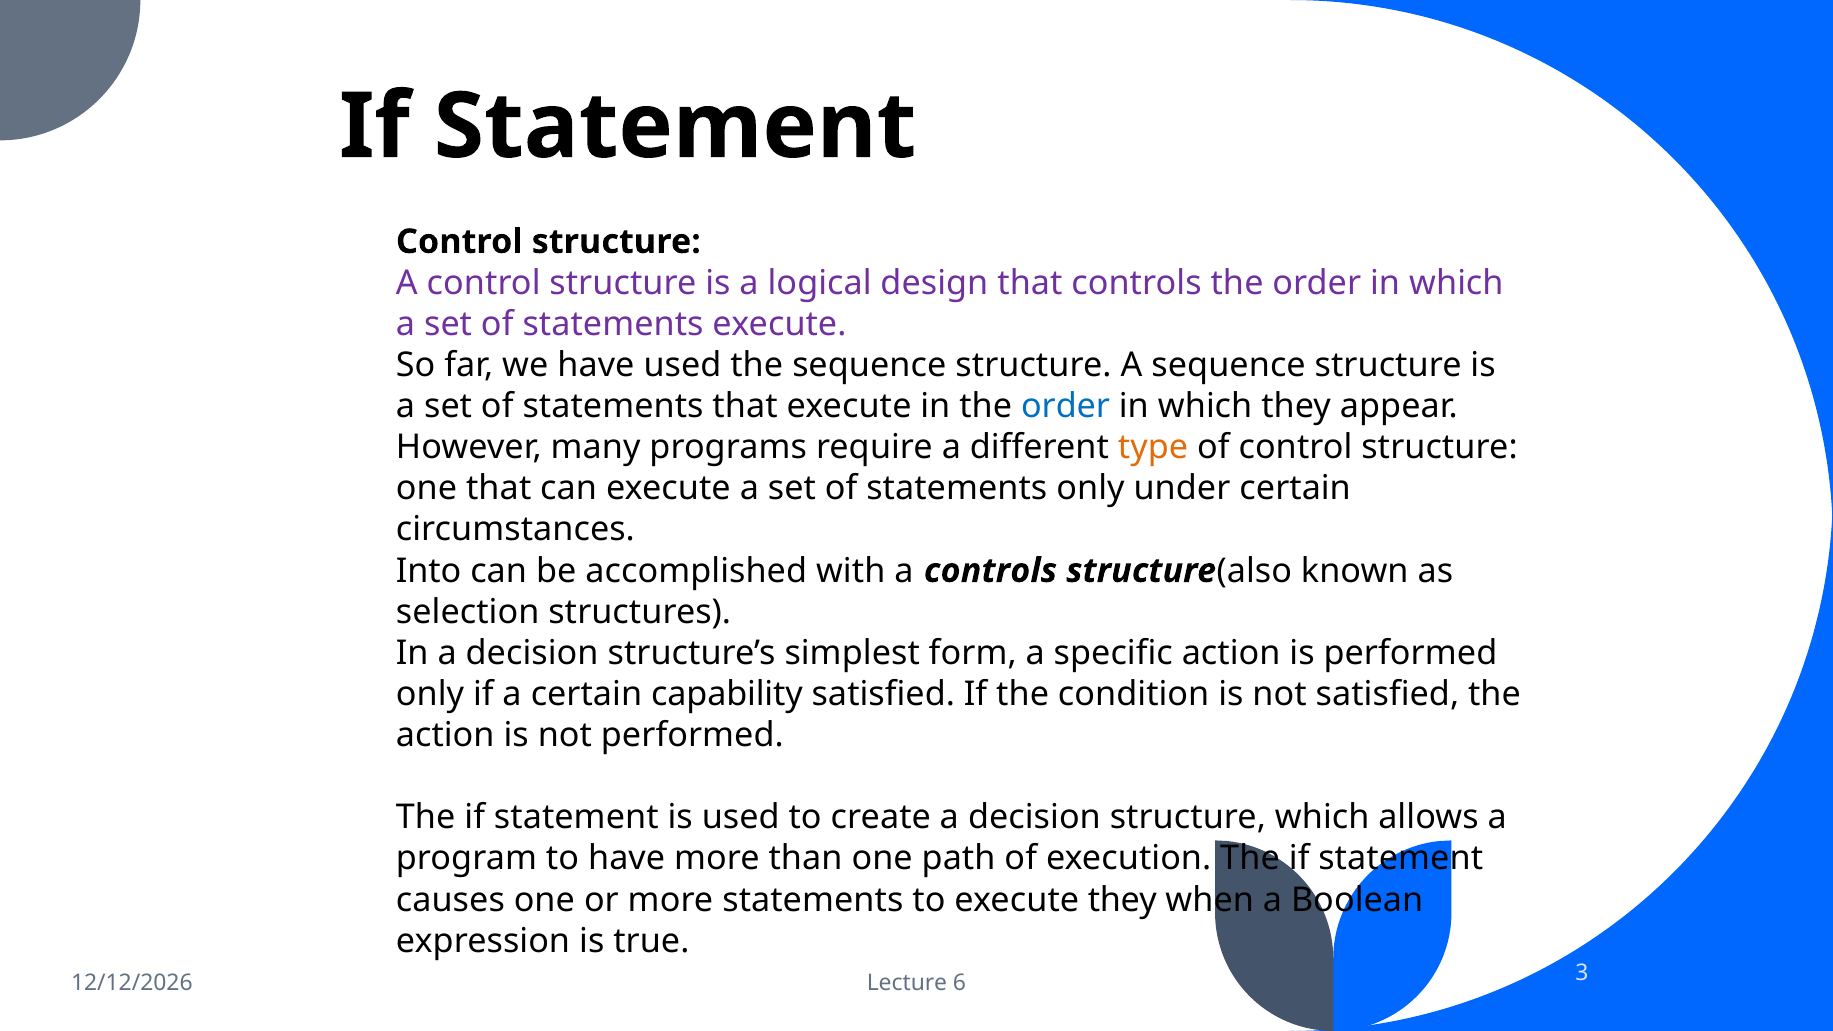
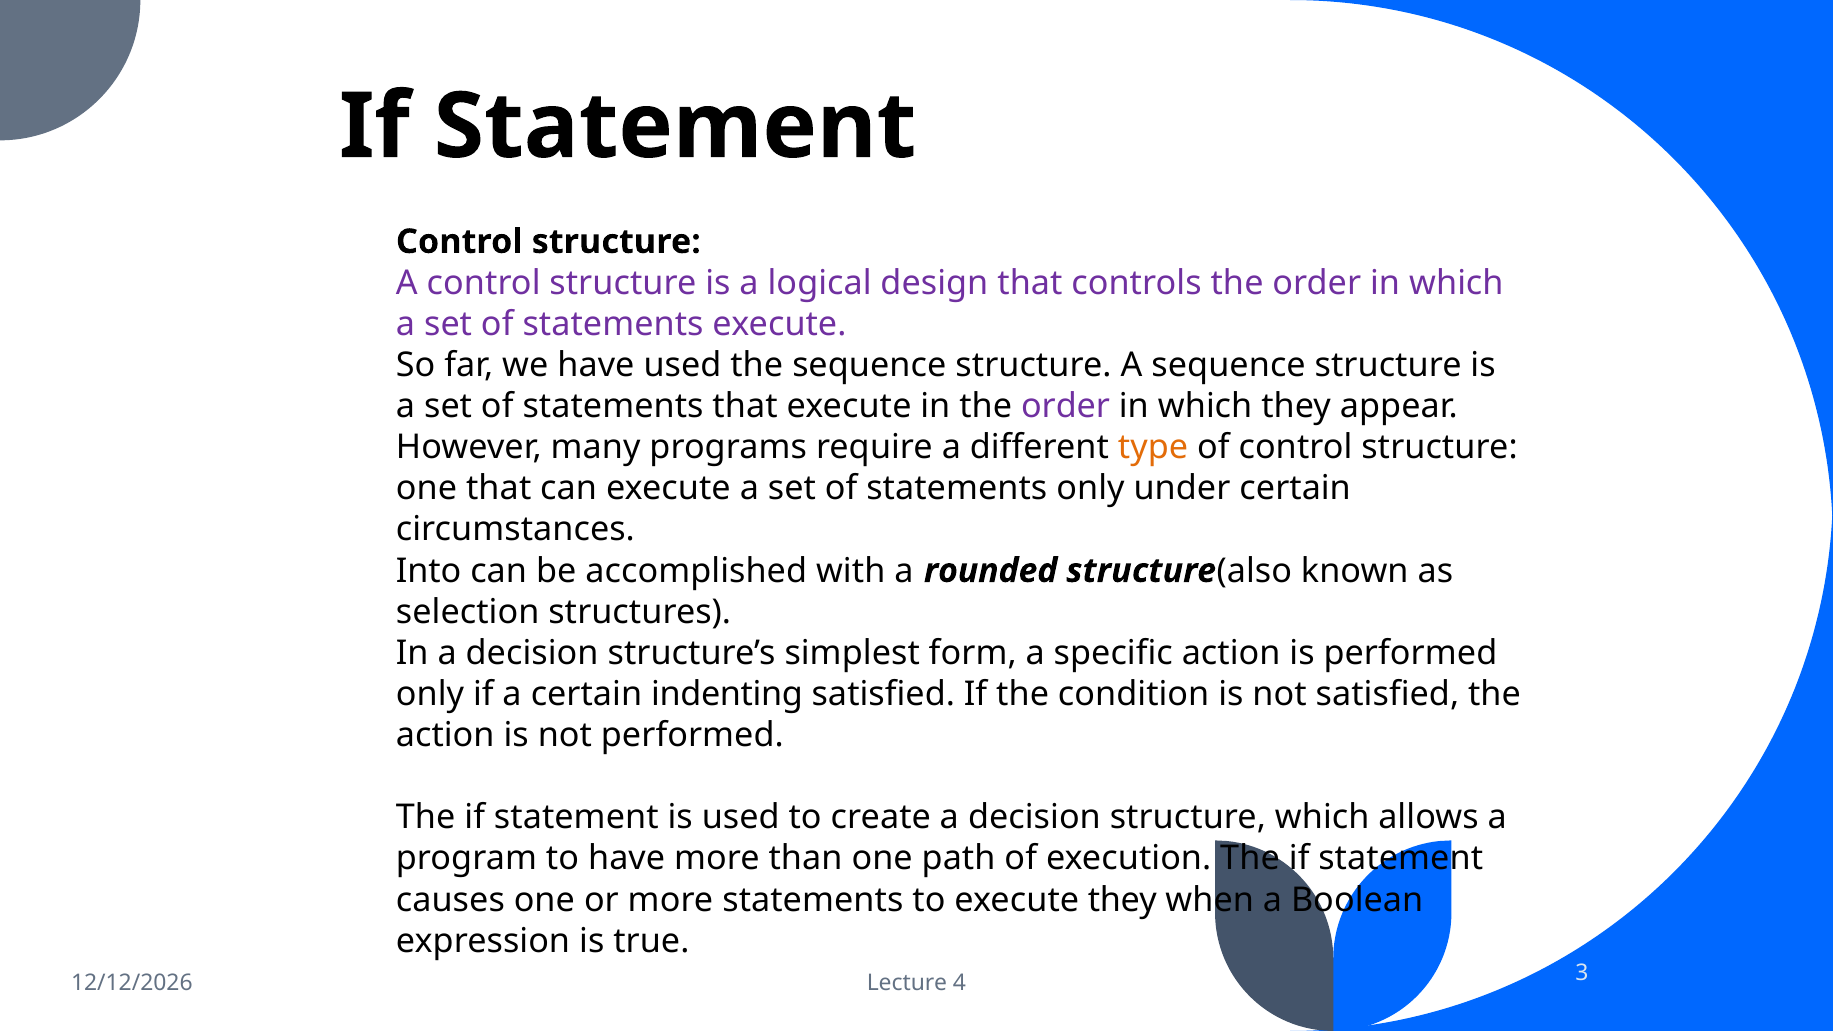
order at (1066, 406) colour: blue -> purple
a controls: controls -> rounded
capability: capability -> indenting
6: 6 -> 4
